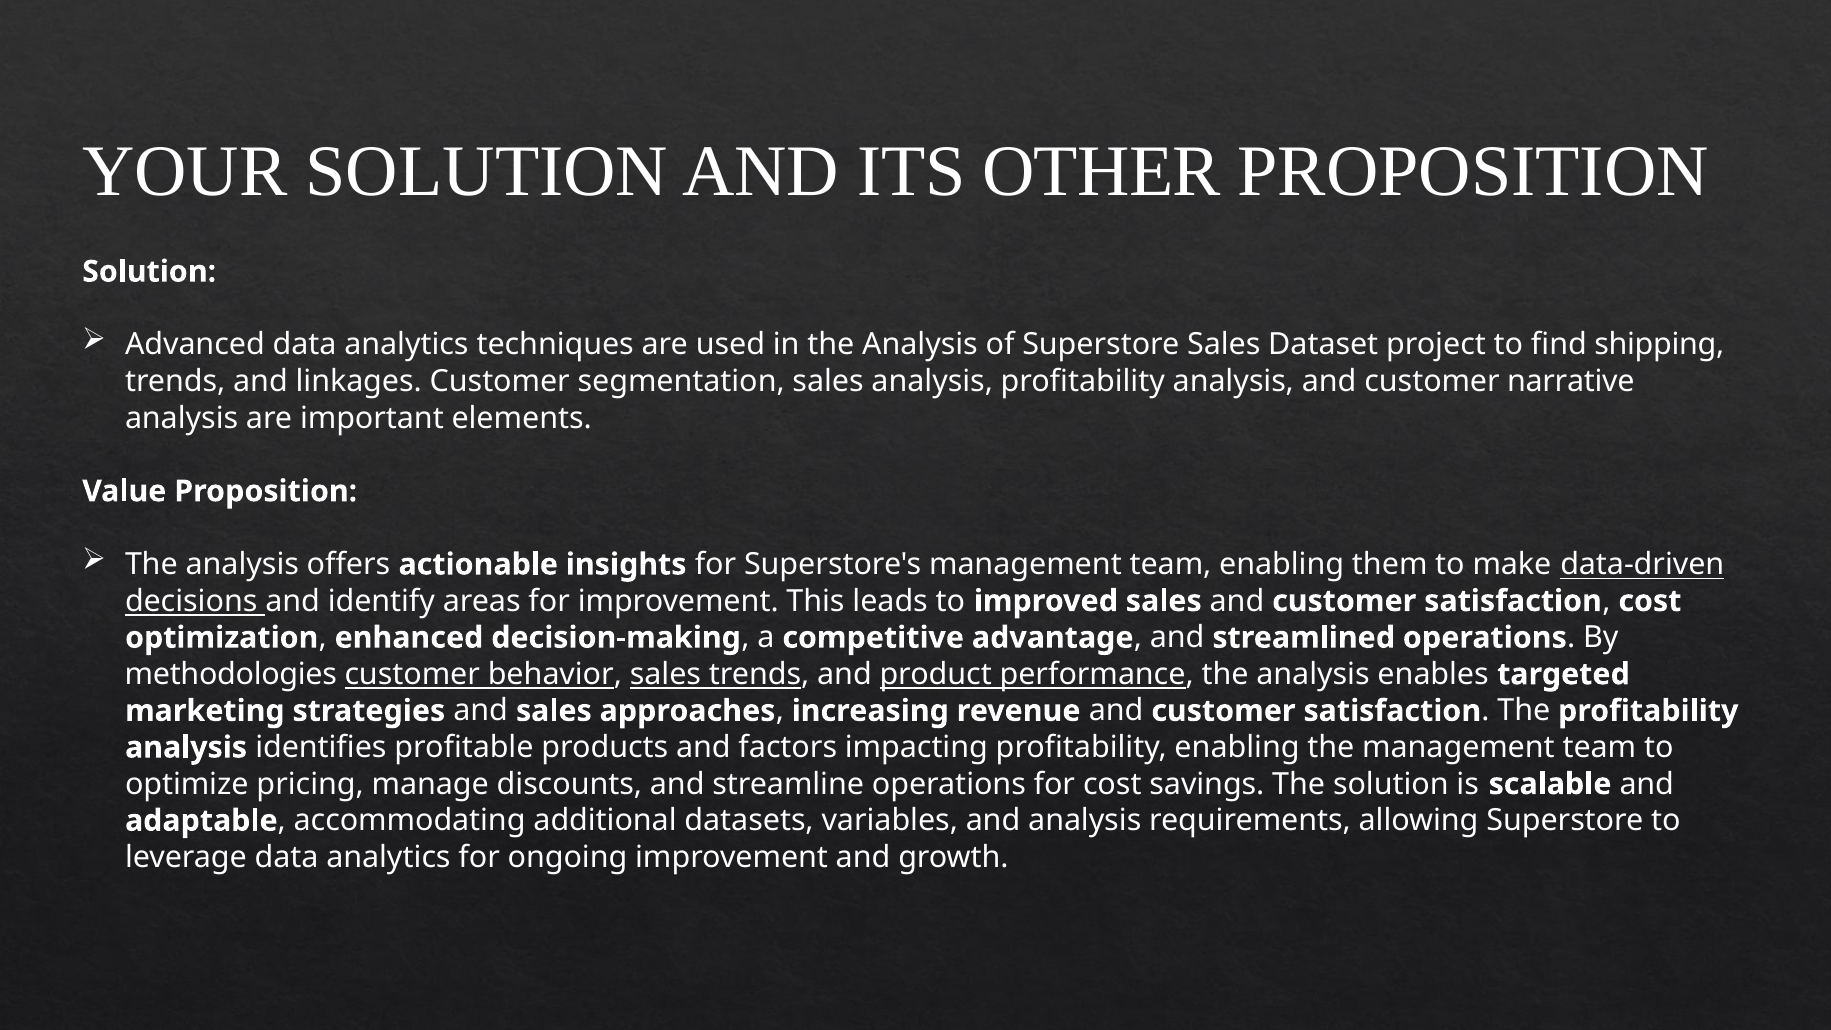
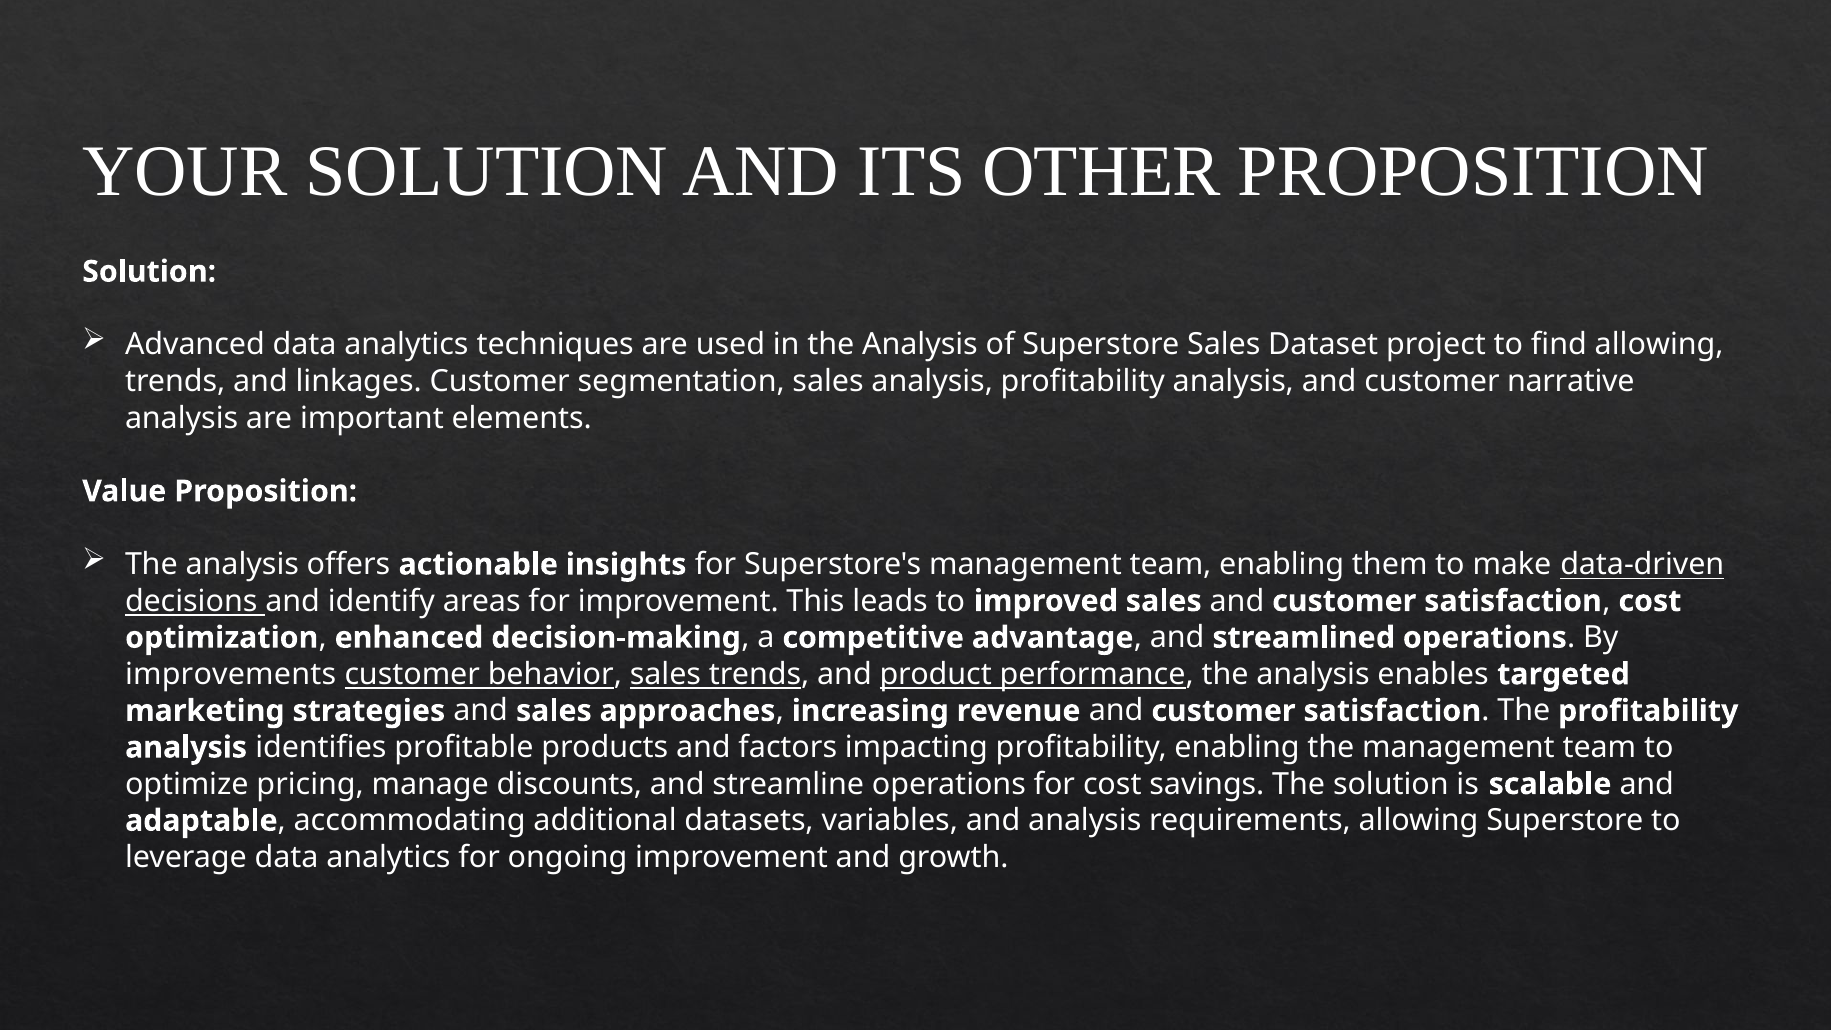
find shipping: shipping -> allowing
methodologies: methodologies -> improvements
